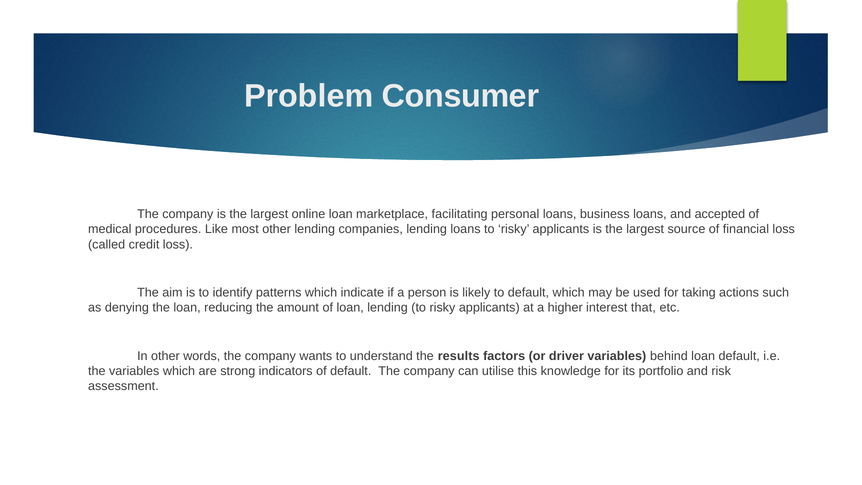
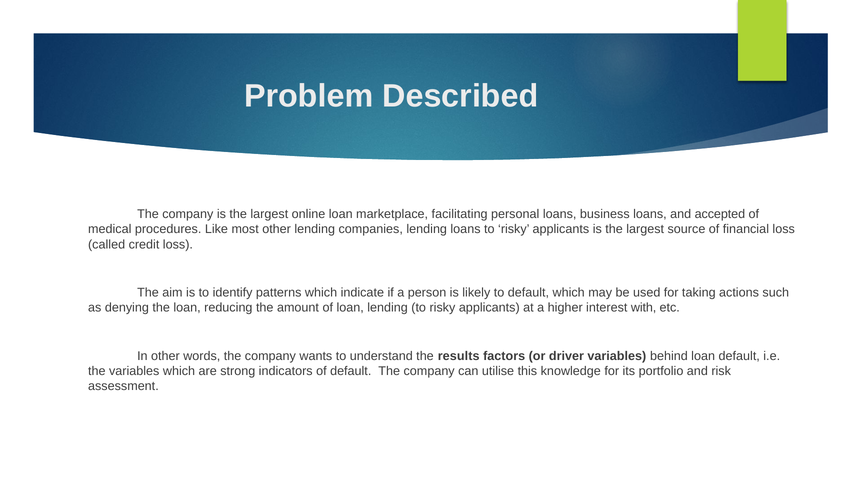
Consumer: Consumer -> Described
that: that -> with
